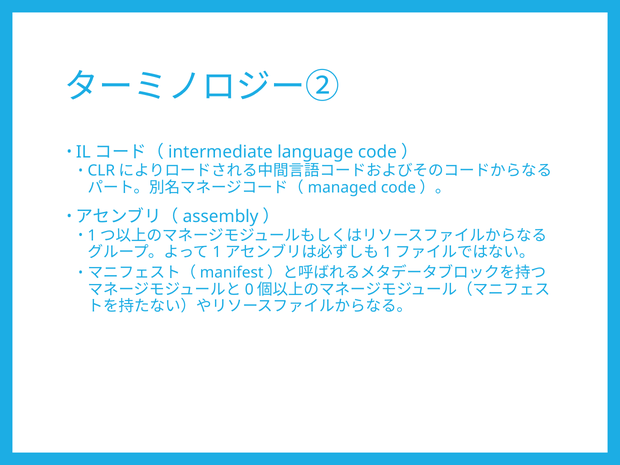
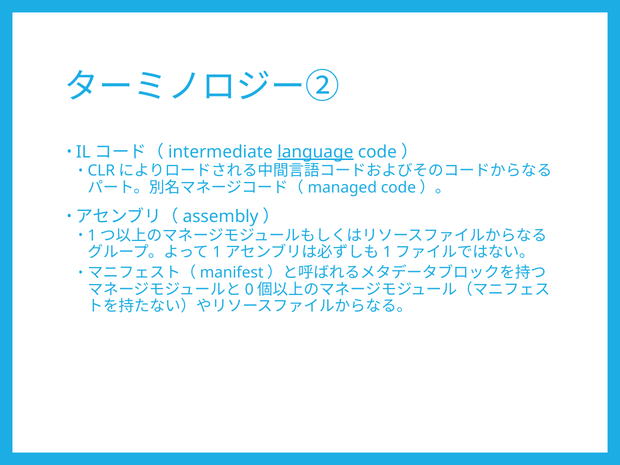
language underline: none -> present
